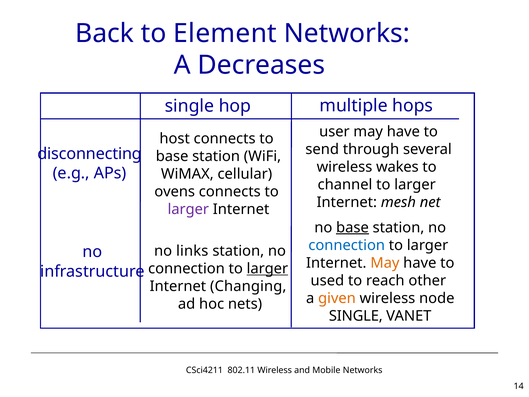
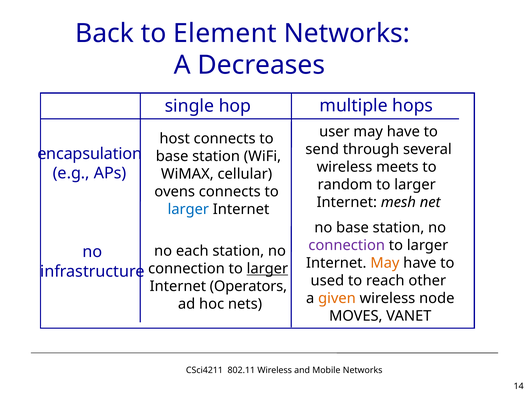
disconnecting: disconnecting -> encapsulation
wakes: wakes -> meets
channel: channel -> random
larger at (188, 209) colour: purple -> blue
base at (352, 227) underline: present -> none
connection at (347, 245) colour: blue -> purple
links: links -> each
Changing: Changing -> Operators
SINGLE at (356, 316): SINGLE -> MOVES
